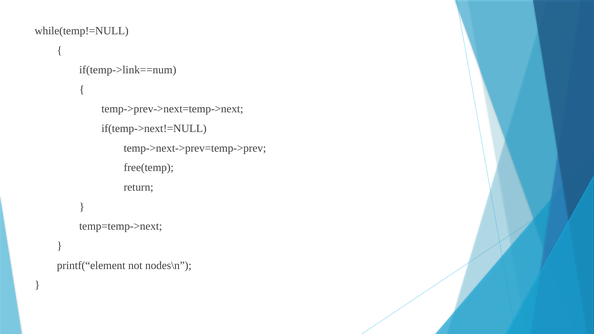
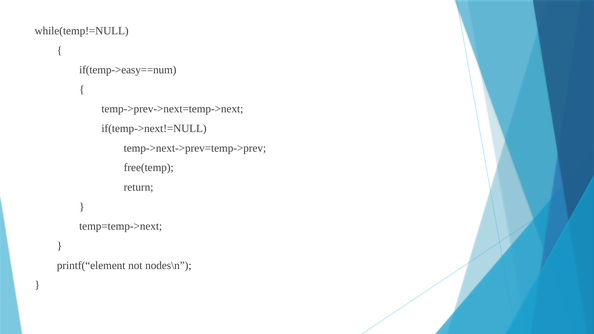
if(temp->link==num: if(temp->link==num -> if(temp->easy==num
